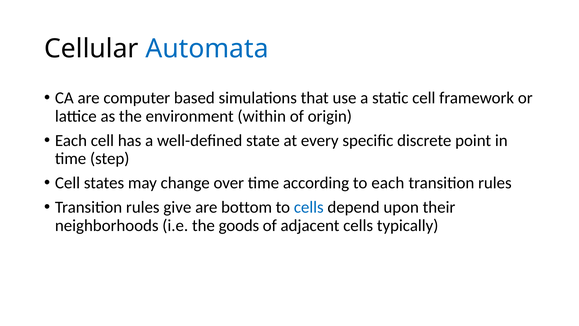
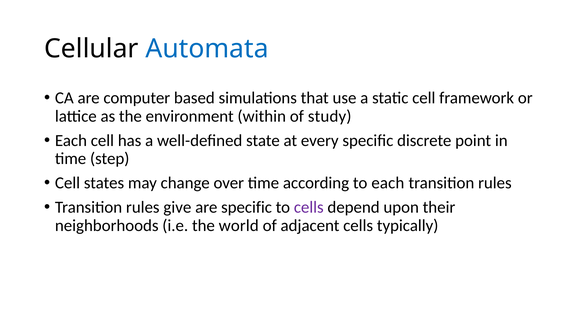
origin: origin -> study
are bottom: bottom -> specific
cells at (309, 207) colour: blue -> purple
goods: goods -> world
